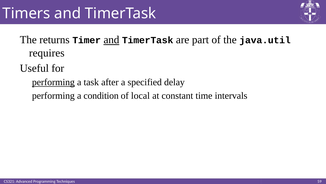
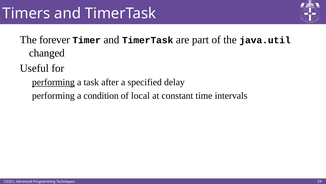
returns: returns -> forever
and at (111, 40) underline: present -> none
requires: requires -> changed
